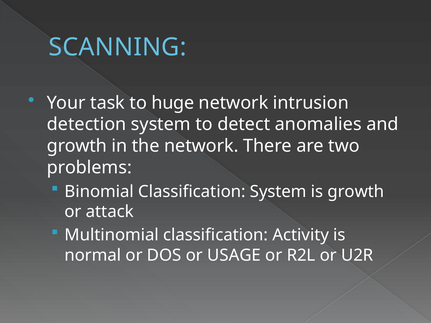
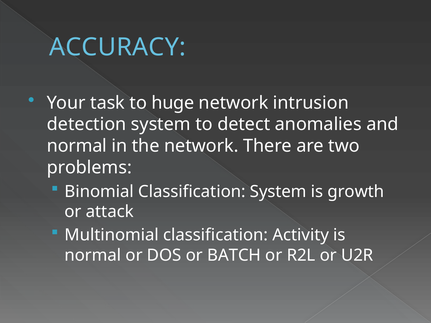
SCANNING: SCANNING -> ACCURACY
growth at (77, 146): growth -> normal
USAGE: USAGE -> BATCH
